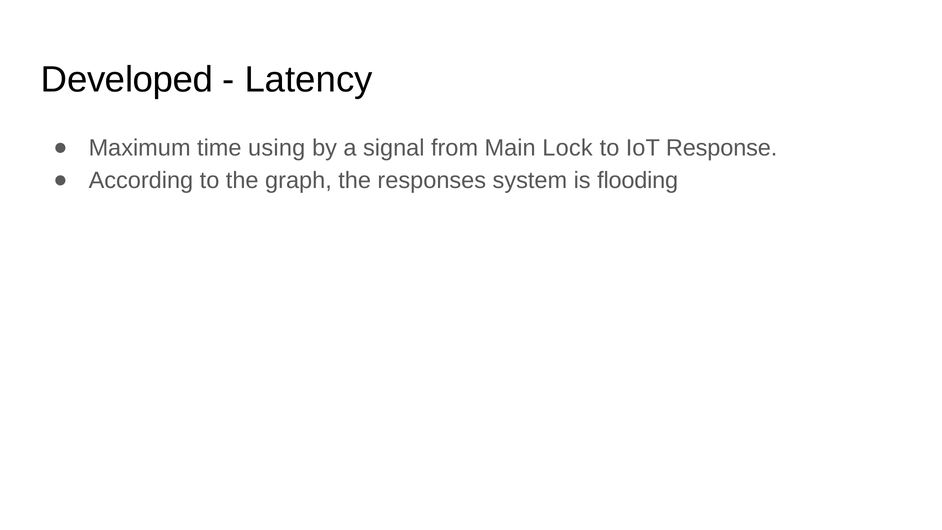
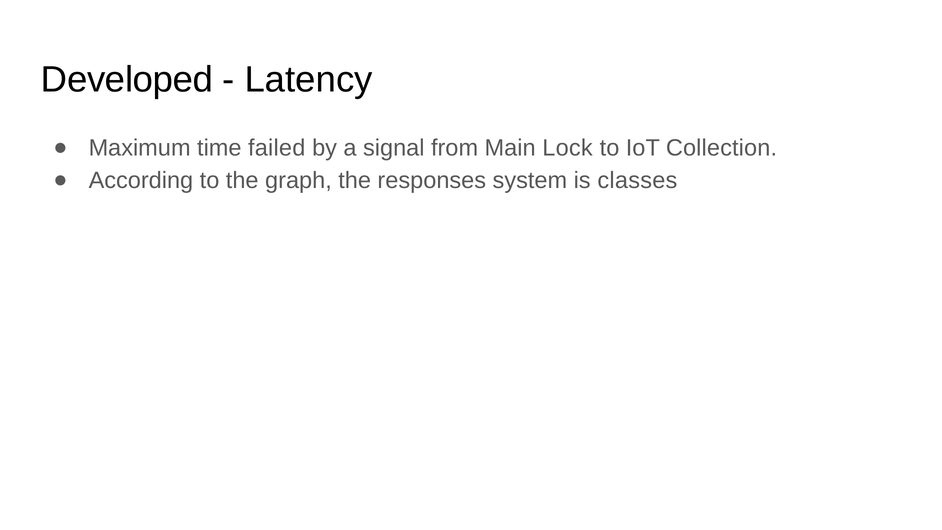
using: using -> failed
Response: Response -> Collection
flooding: flooding -> classes
